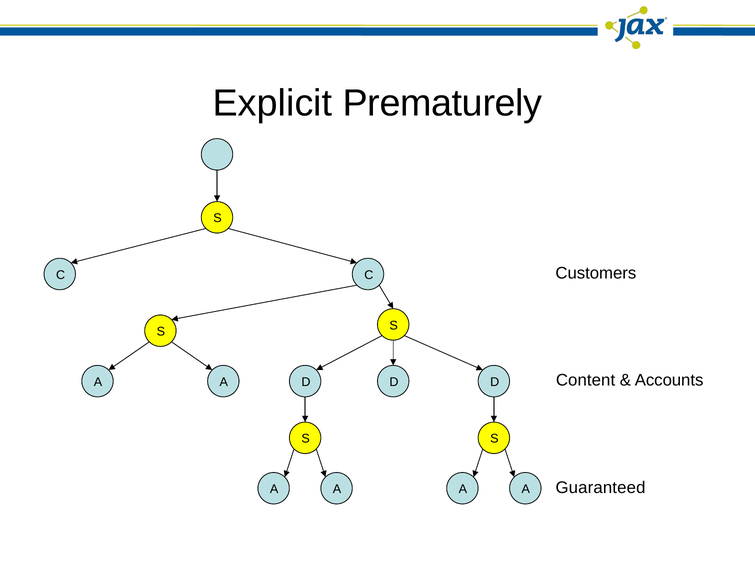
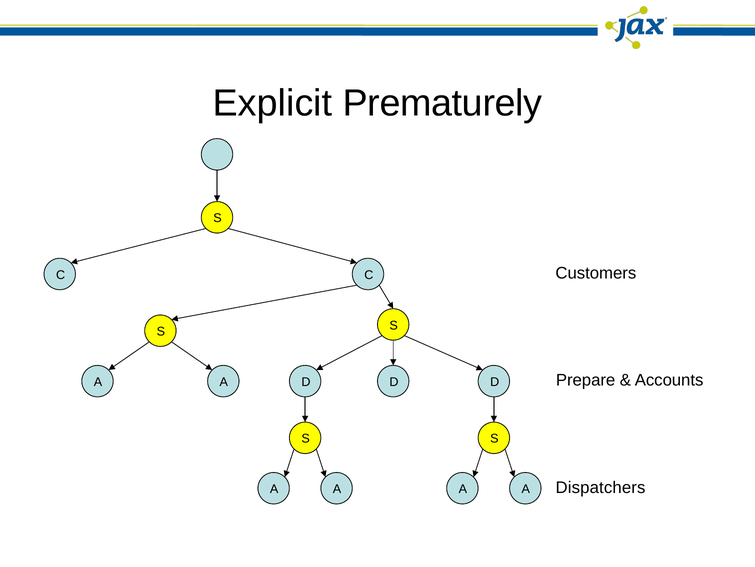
Content: Content -> Prepare
Guaranteed: Guaranteed -> Dispatchers
